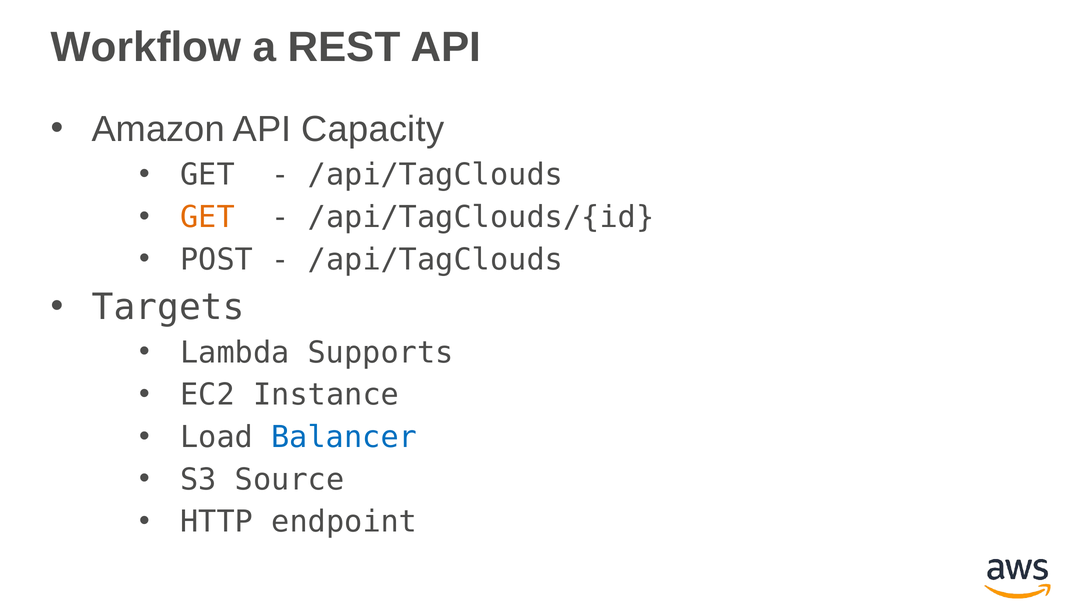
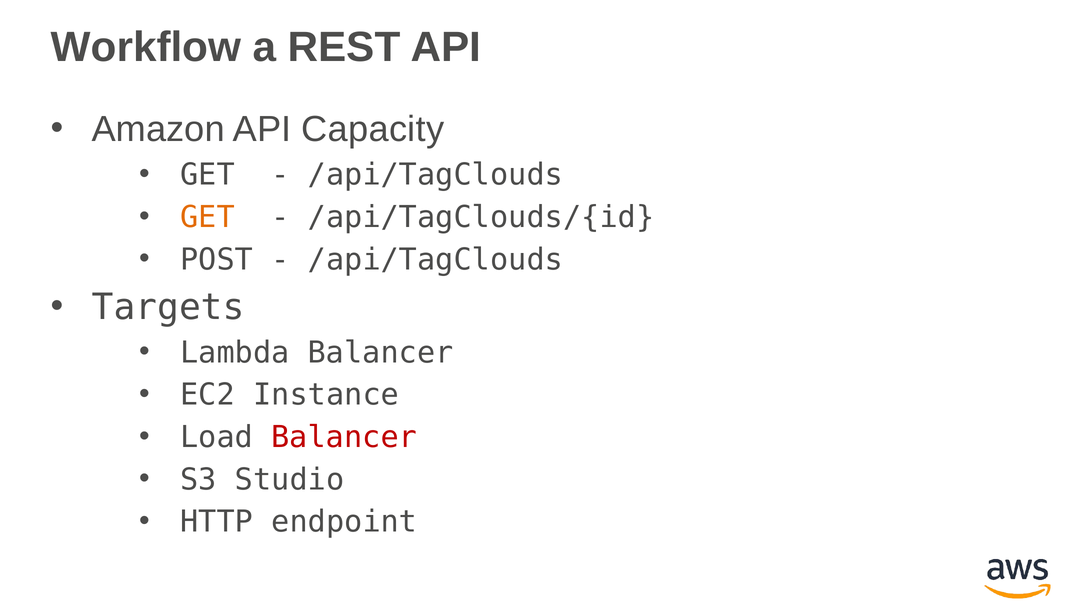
Lambda Supports: Supports -> Balancer
Balancer at (344, 437) colour: blue -> red
Source: Source -> Studio
